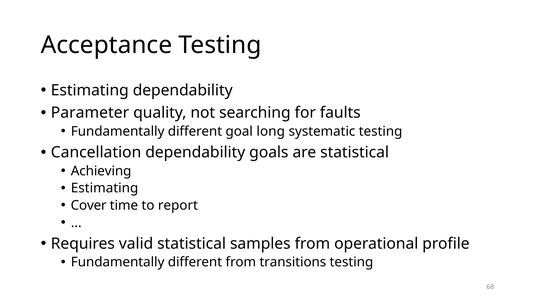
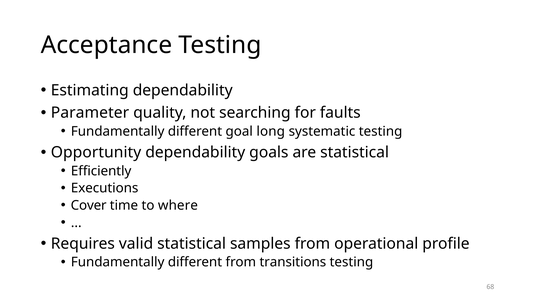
Cancellation: Cancellation -> Opportunity
Achieving: Achieving -> Efficiently
Estimating at (105, 188): Estimating -> Executions
report: report -> where
